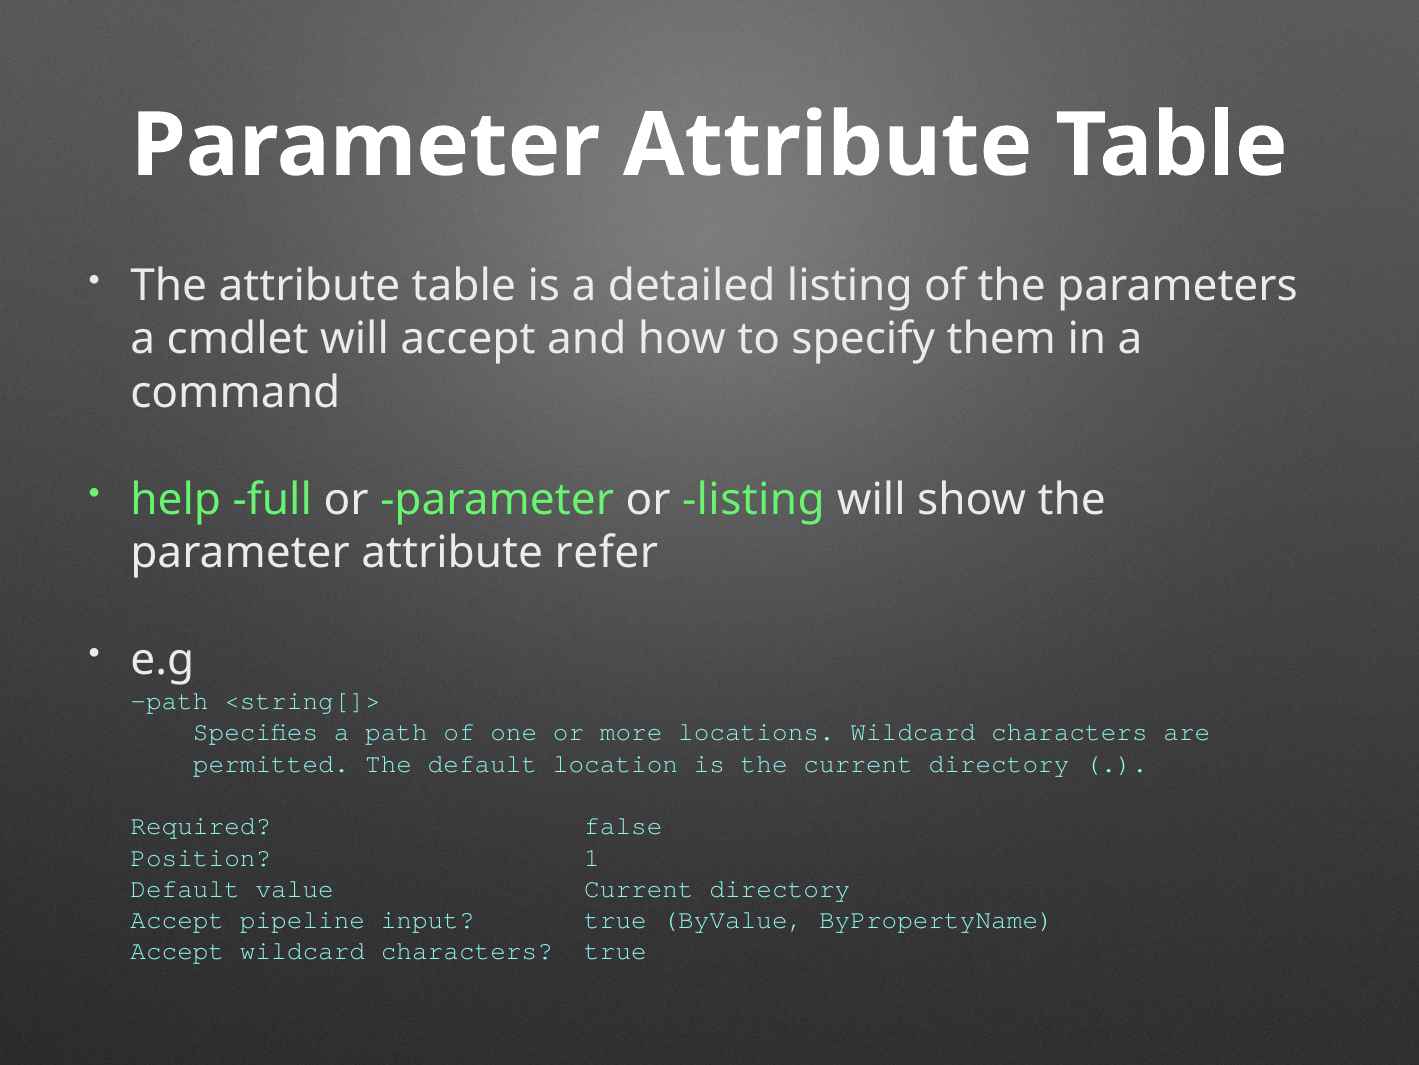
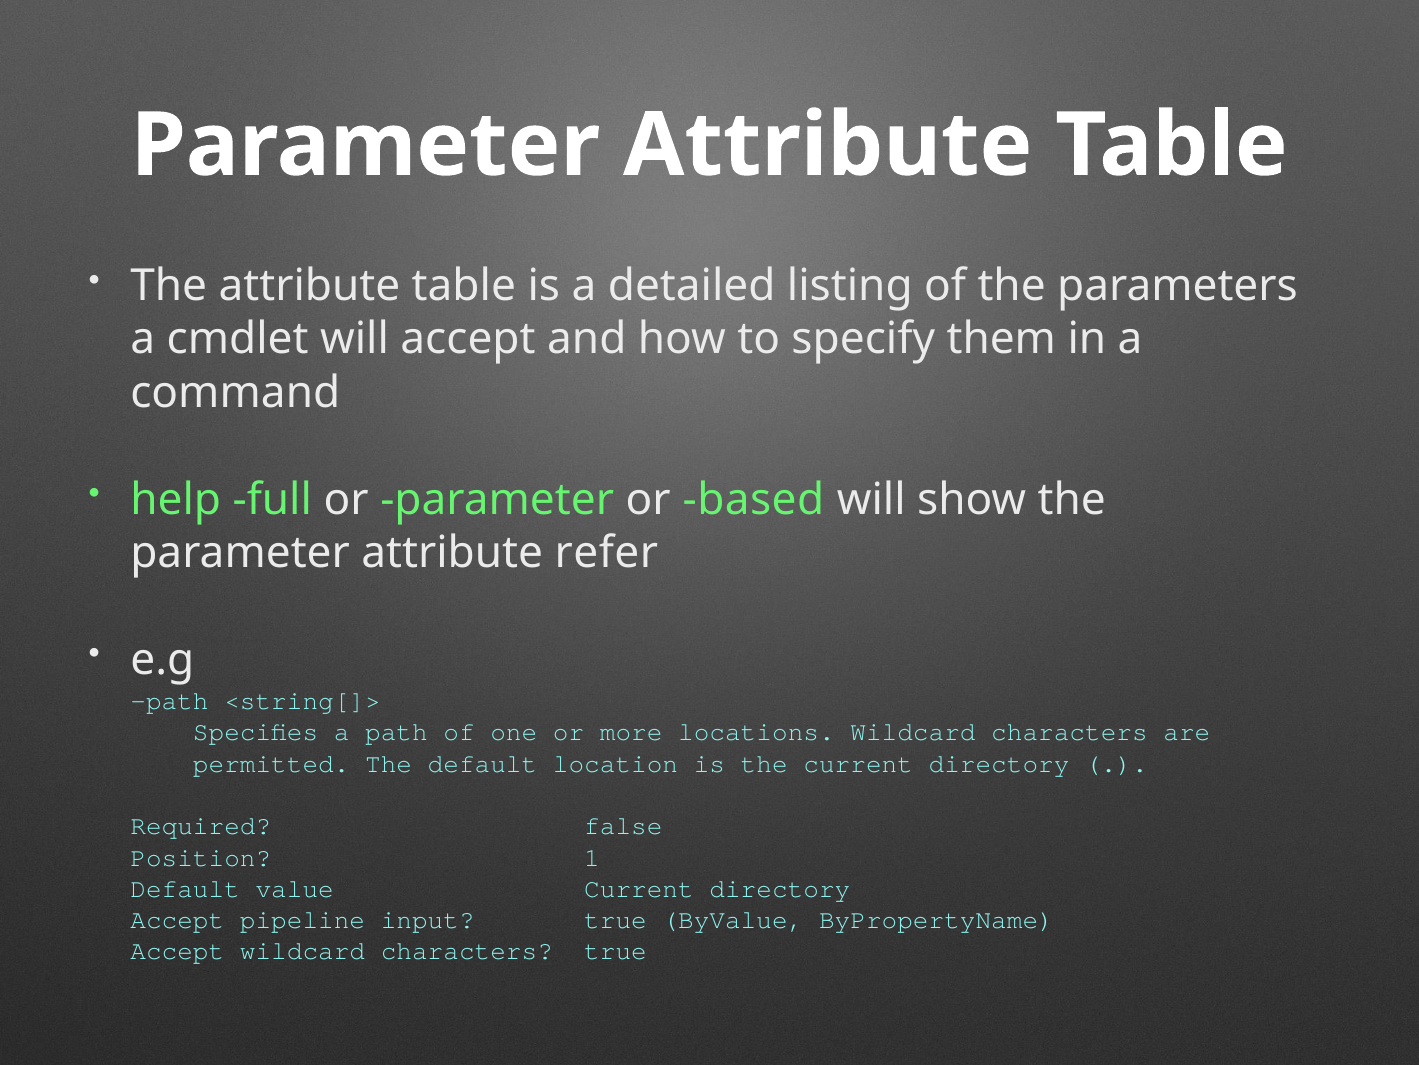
or listing: listing -> based
